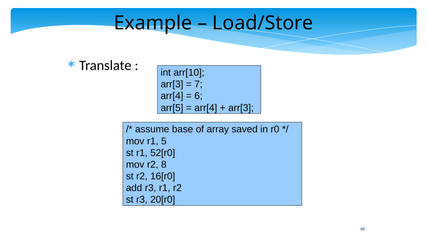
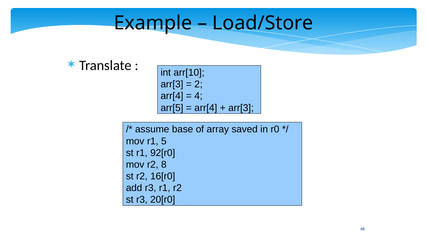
7: 7 -> 2
6: 6 -> 4
52[r0: 52[r0 -> 92[r0
